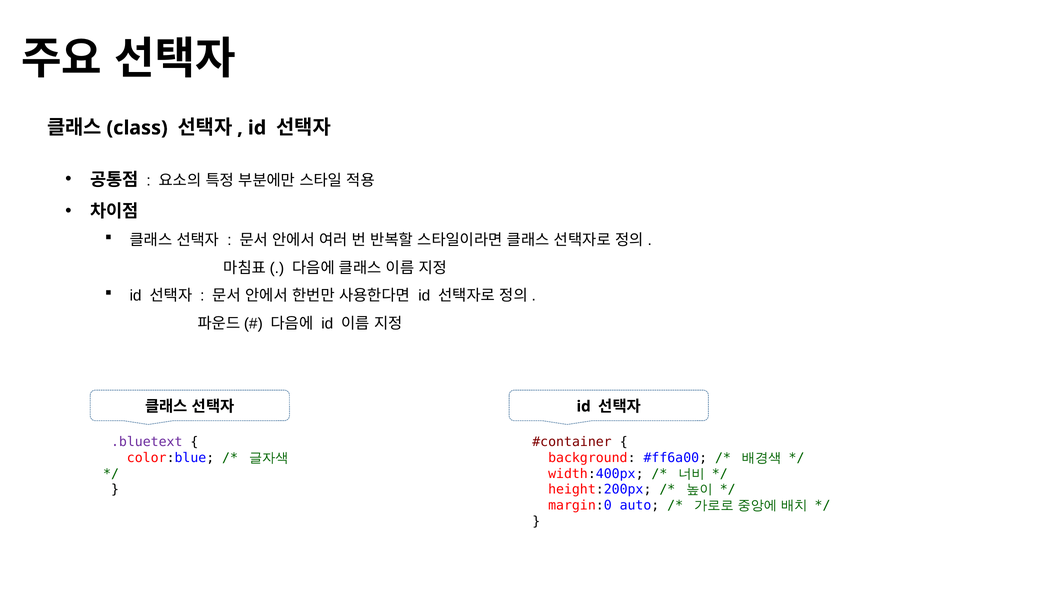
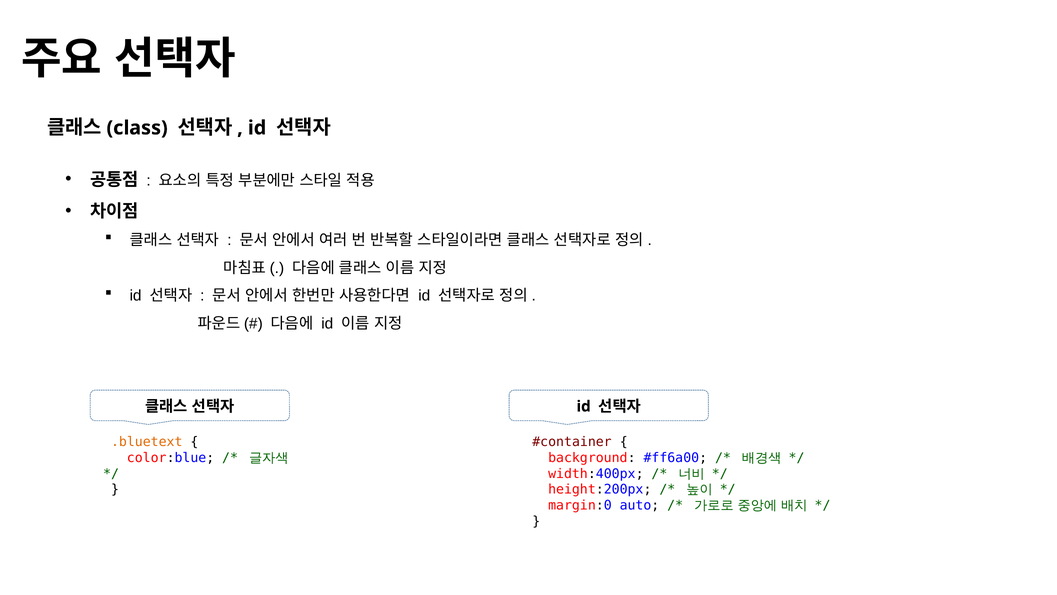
.bluetext colour: purple -> orange
